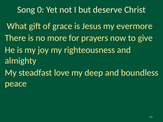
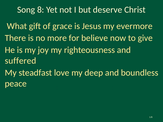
0: 0 -> 8
prayers: prayers -> believe
almighty: almighty -> suffered
